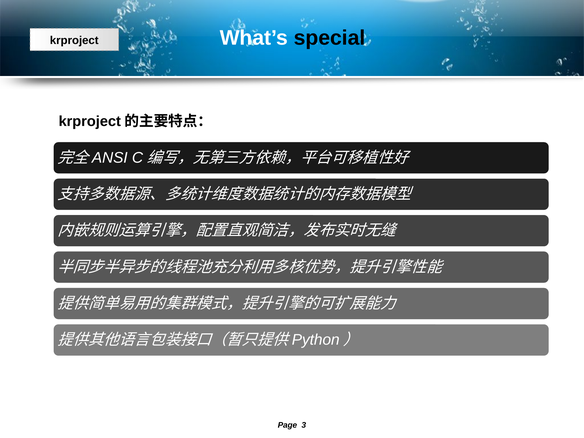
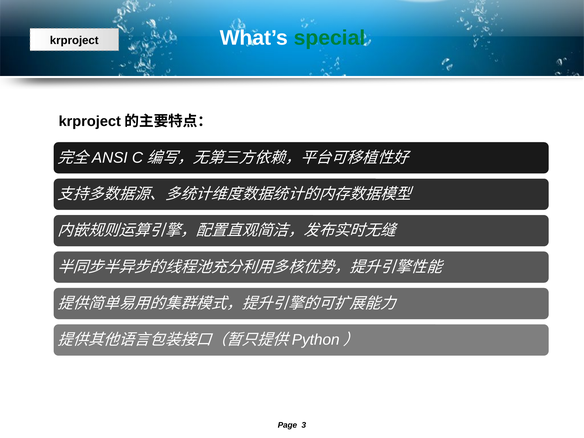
special colour: black -> green
